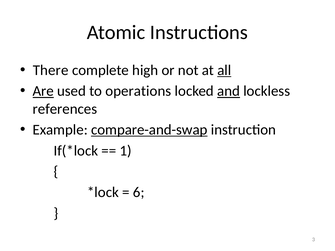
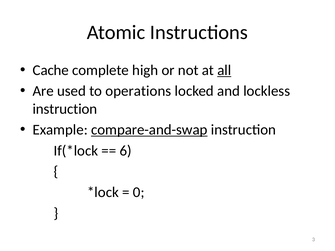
There: There -> Cache
Are underline: present -> none
and underline: present -> none
references at (65, 109): references -> instruction
1: 1 -> 6
6: 6 -> 0
